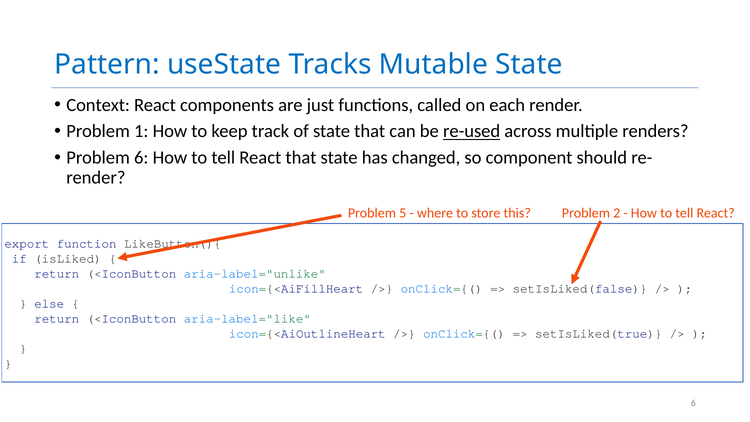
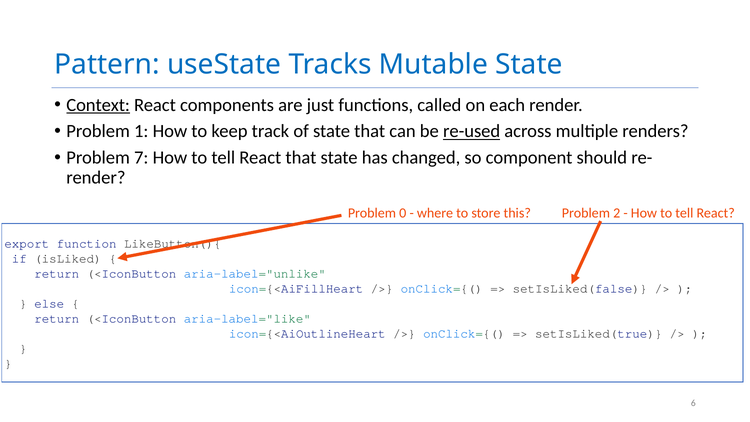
Context underline: none -> present
Problem 6: 6 -> 7
5: 5 -> 0
